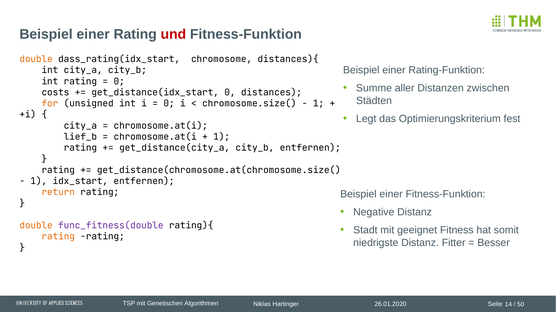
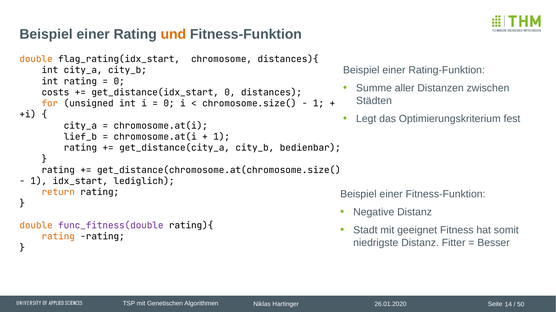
und colour: red -> orange
dass_rating(idx_start: dass_rating(idx_start -> flag_rating(idx_start
city_b entfernen: entfernen -> bedienbar
idx_start entfernen: entfernen -> lediglich
